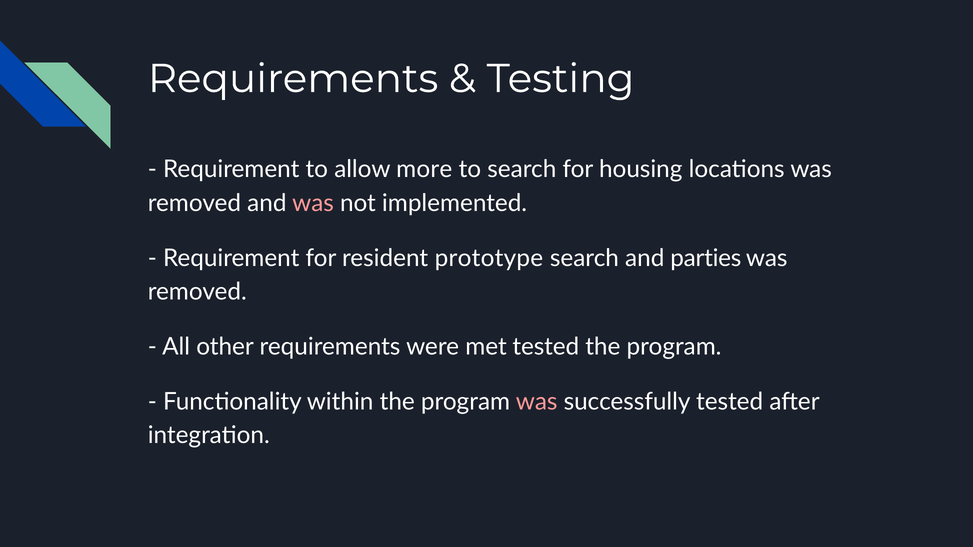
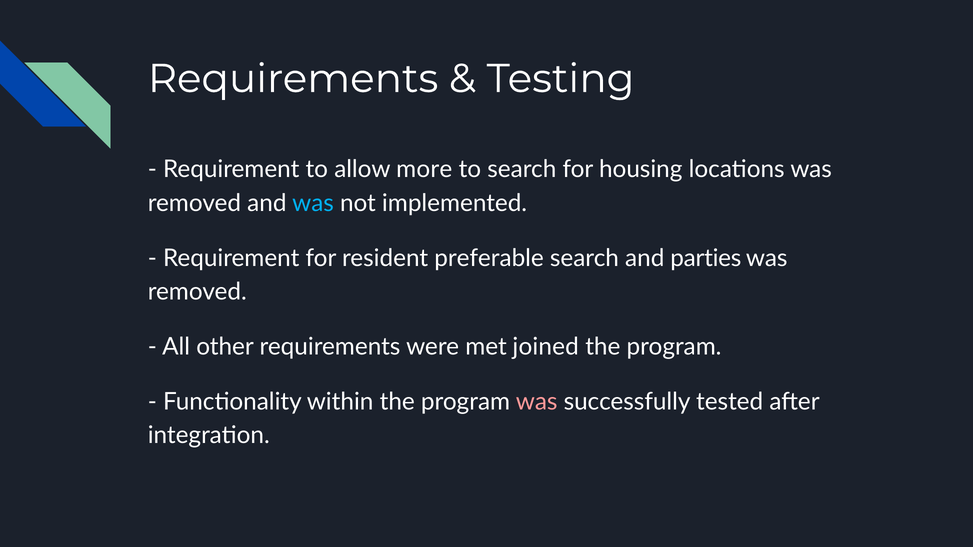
was at (313, 203) colour: pink -> light blue
prototype: prototype -> preferable
met tested: tested -> joined
